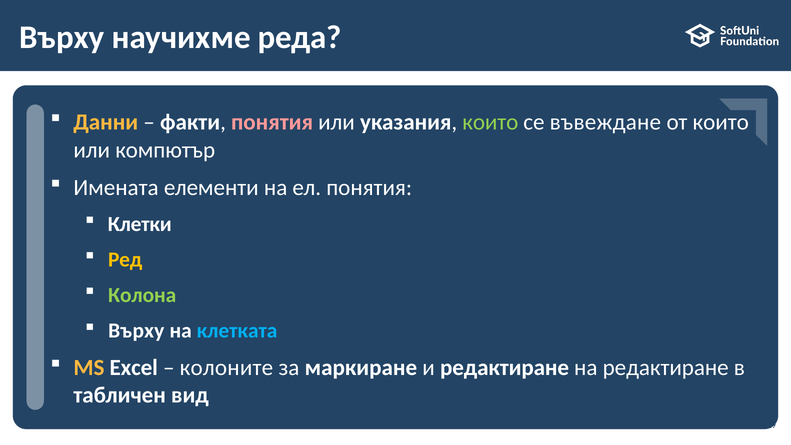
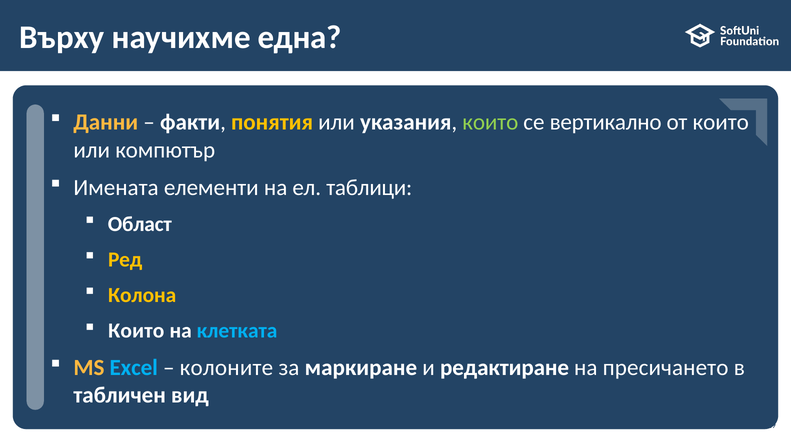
реда: реда -> една
понятия at (272, 122) colour: pink -> yellow
въвеждане: въвеждане -> вертикално
ел понятия: понятия -> таблици
Клетки: Клетки -> Област
Колона colour: light green -> yellow
Върху at (136, 331): Върху -> Които
Excel colour: white -> light blue
на редактиране: редактиране -> пресичането
